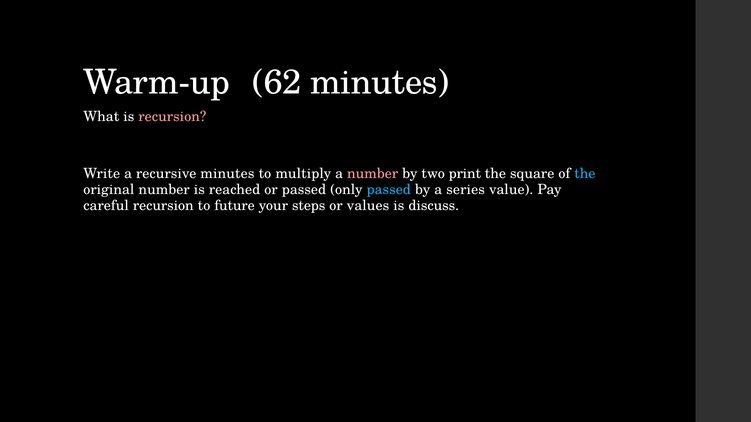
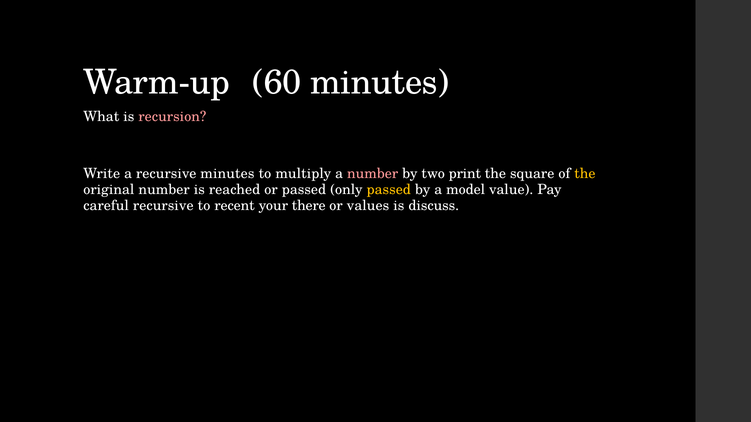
62: 62 -> 60
the at (585, 174) colour: light blue -> yellow
passed at (389, 190) colour: light blue -> yellow
series: series -> model
careful recursion: recursion -> recursive
future: future -> recent
steps: steps -> there
